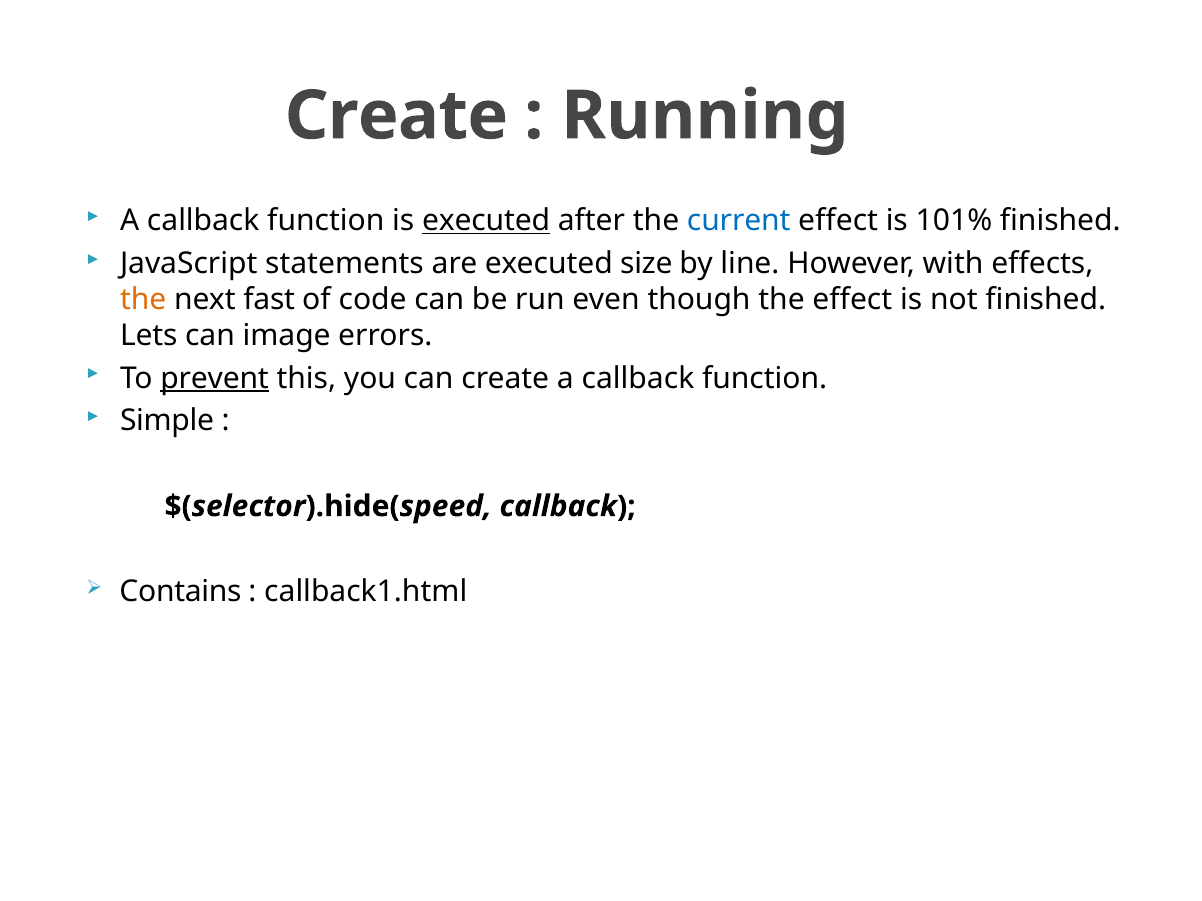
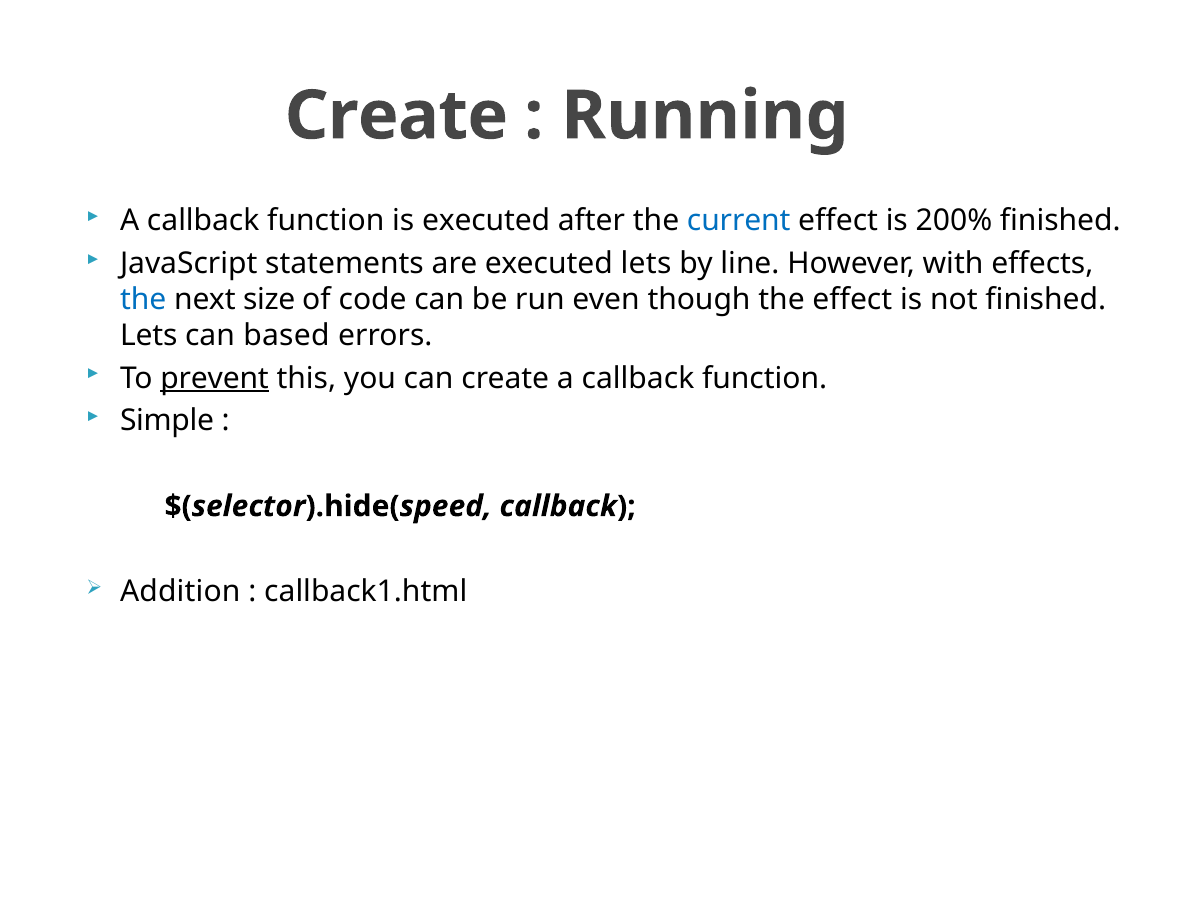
executed at (486, 221) underline: present -> none
101%: 101% -> 200%
executed size: size -> lets
the at (143, 300) colour: orange -> blue
fast: fast -> size
image: image -> based
Contains: Contains -> Addition
